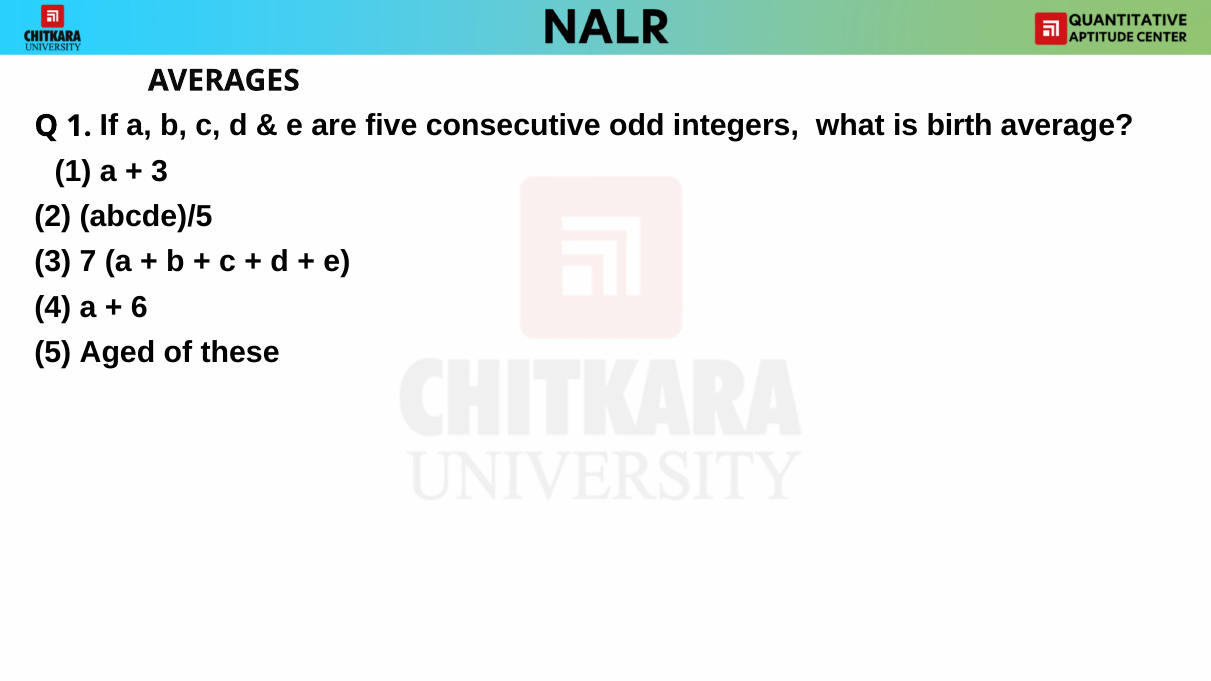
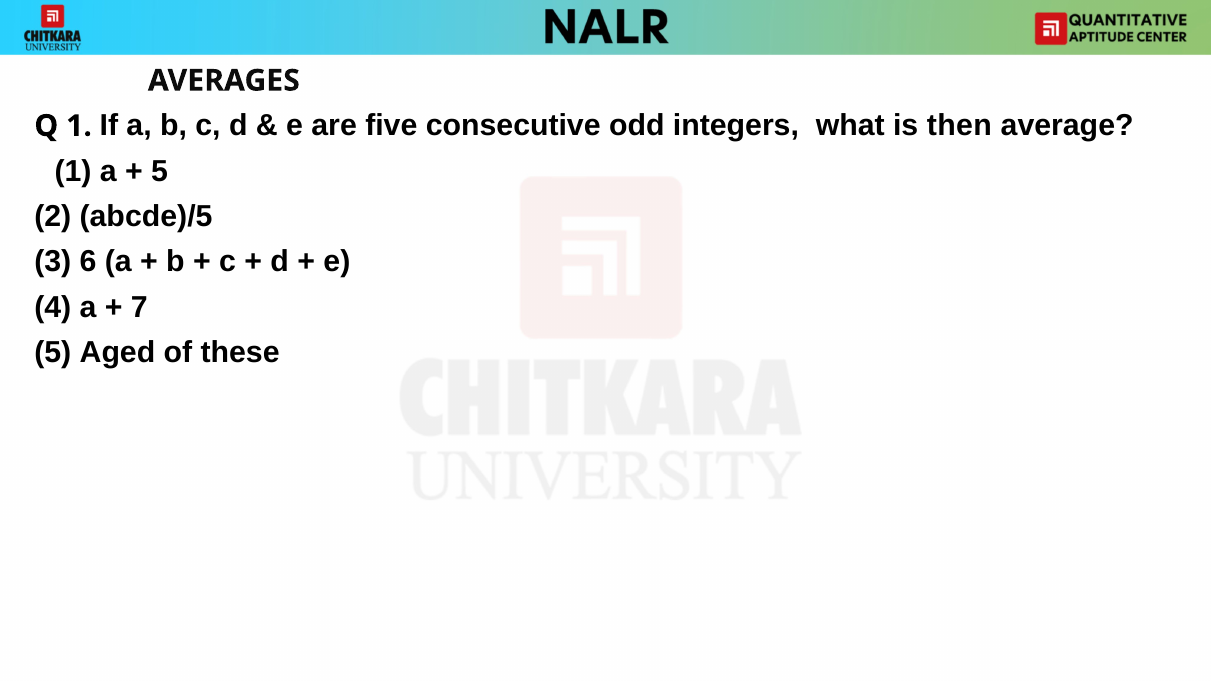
birth: birth -> then
3 at (160, 171): 3 -> 5
7: 7 -> 6
6: 6 -> 7
